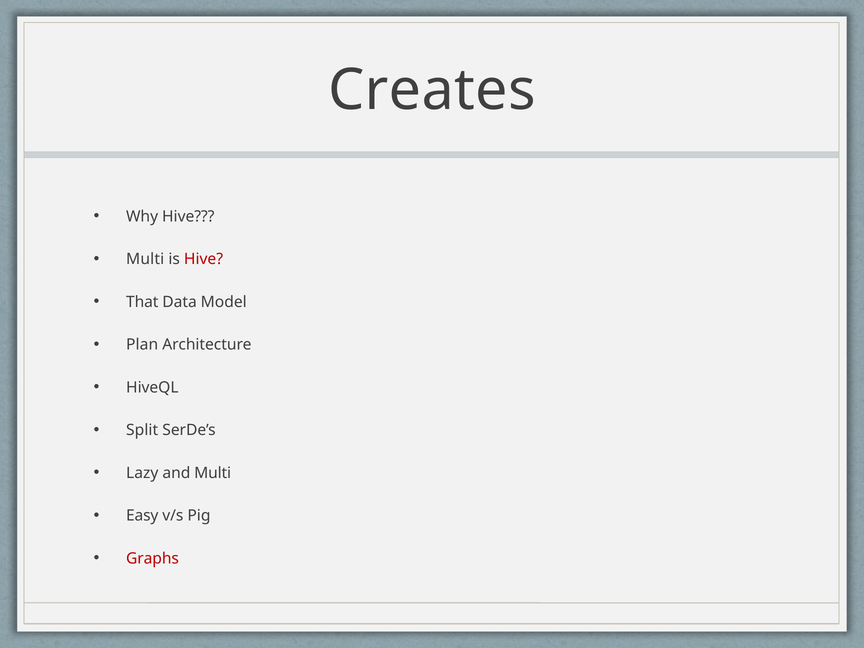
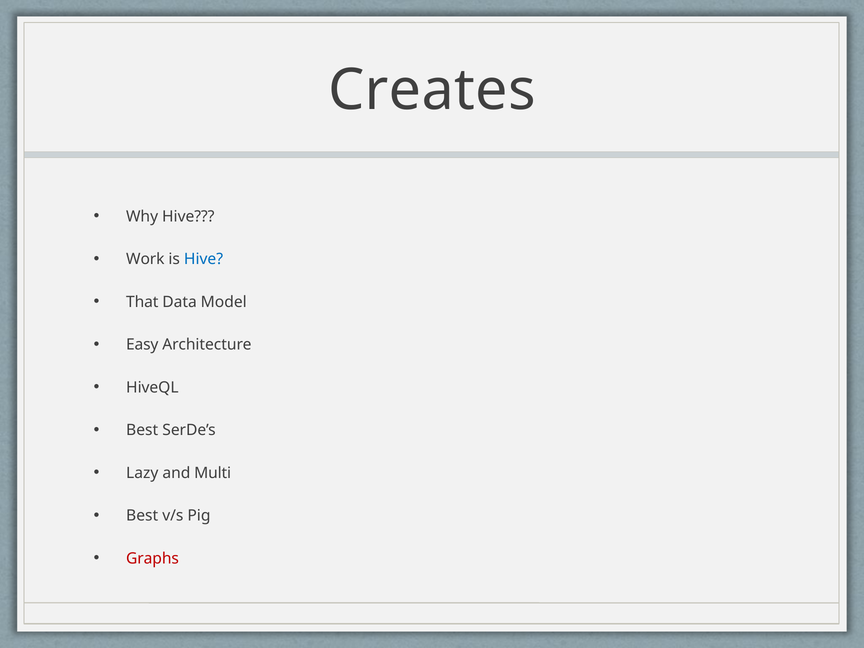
Multi at (145, 259): Multi -> Work
Hive at (204, 259) colour: red -> blue
Plan: Plan -> Easy
Split at (142, 430): Split -> Best
Easy at (142, 516): Easy -> Best
